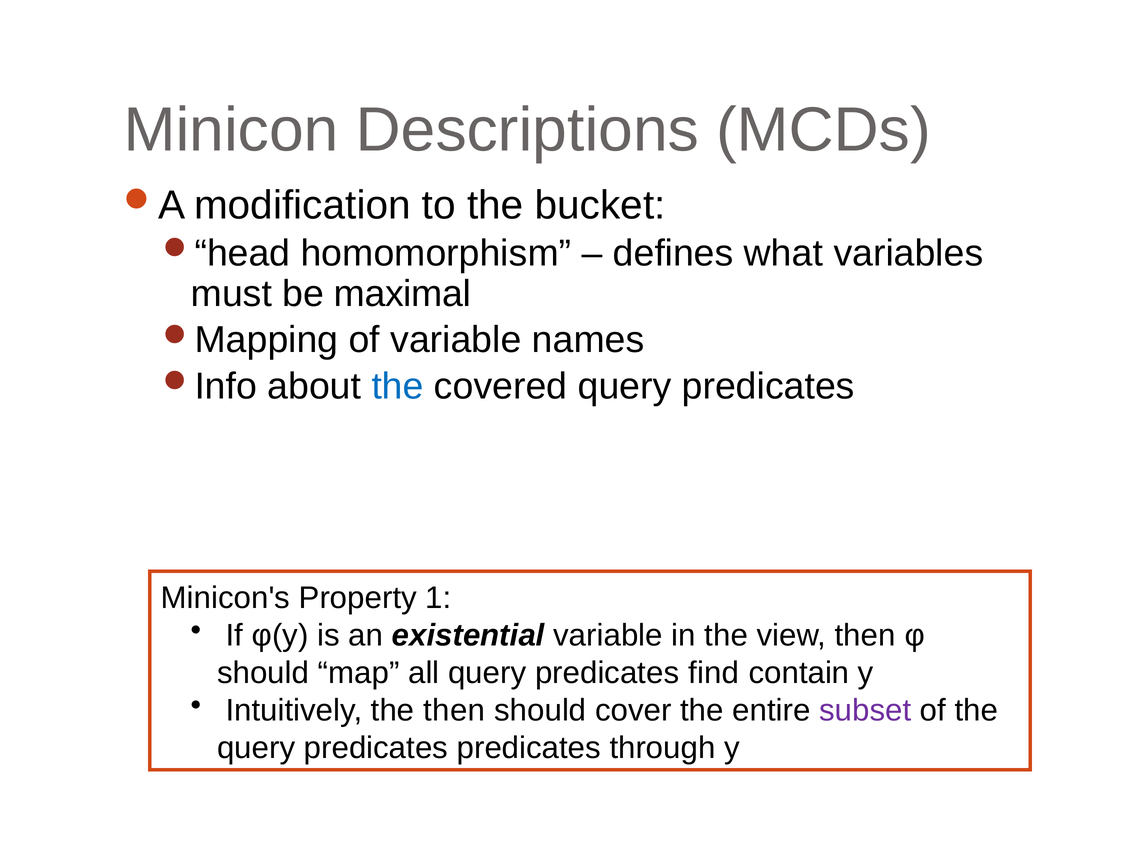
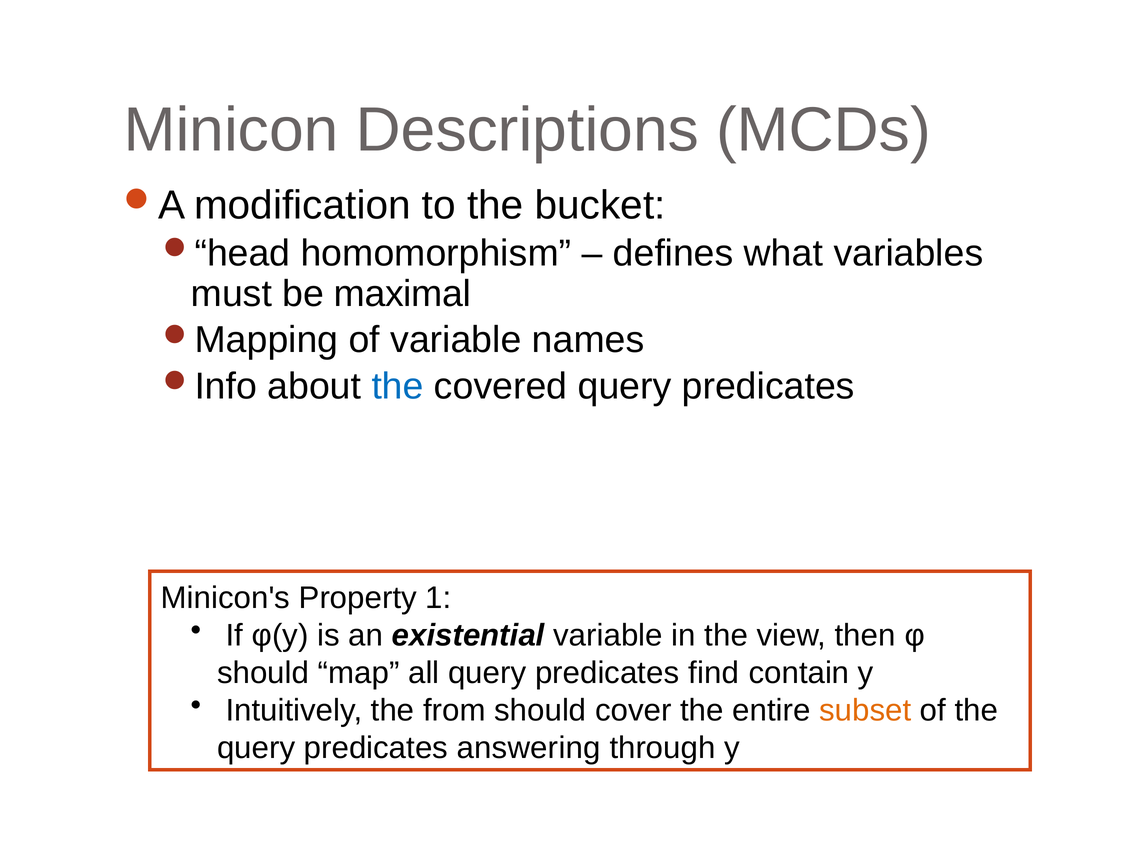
the then: then -> from
subset colour: purple -> orange
predicates predicates: predicates -> answering
